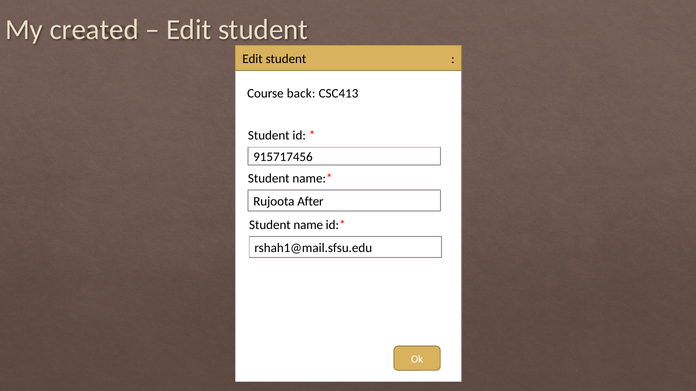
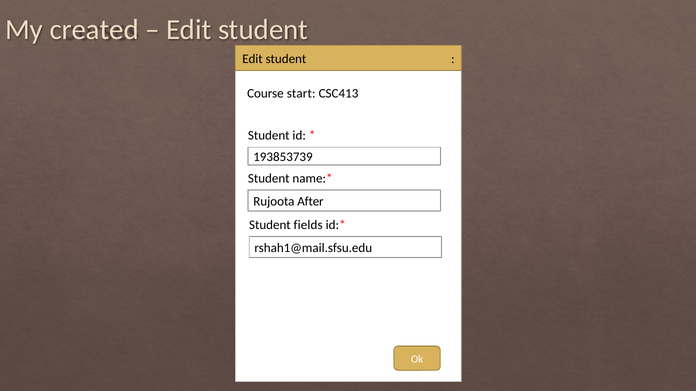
back: back -> start
915717456: 915717456 -> 193853739
name: name -> fields
